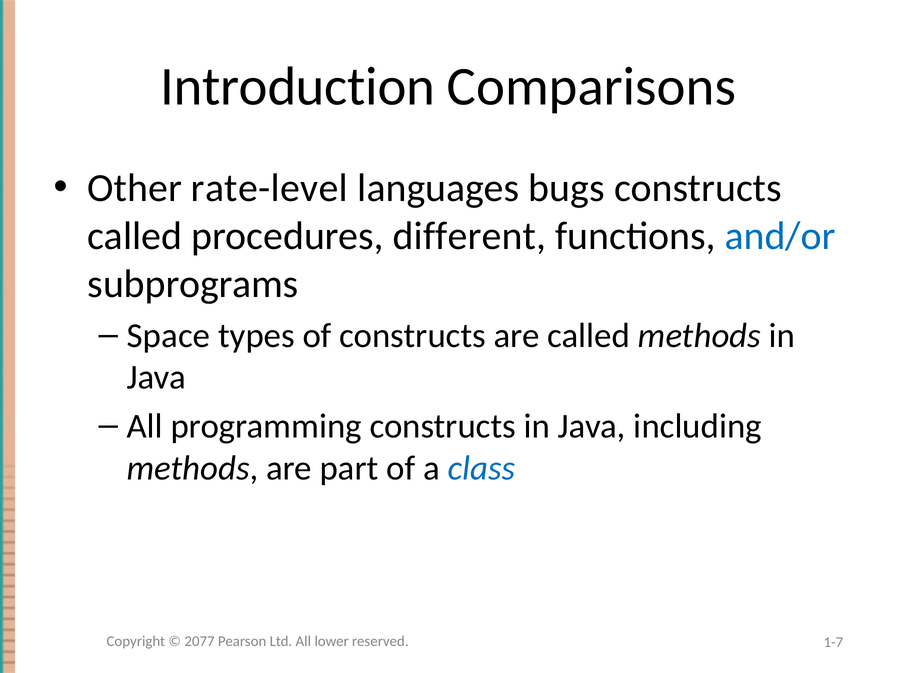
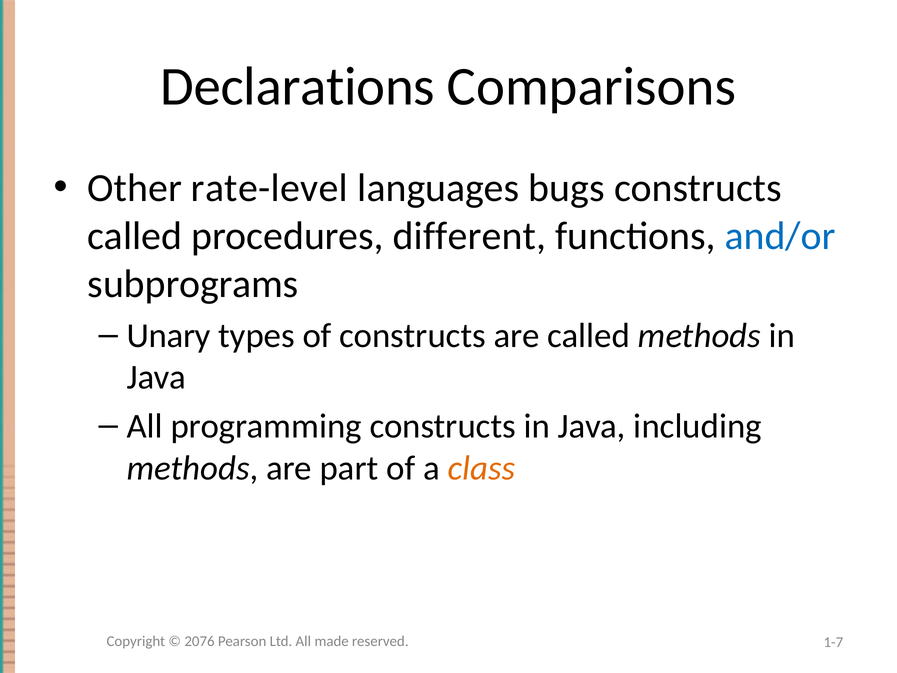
Introduction: Introduction -> Declarations
Space: Space -> Unary
class colour: blue -> orange
2077: 2077 -> 2076
lower: lower -> made
